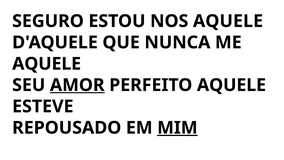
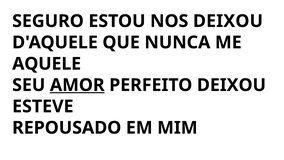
NOS AQUELE: AQUELE -> DEIXOU
PERFEITO AQUELE: AQUELE -> DEIXOU
MIM underline: present -> none
